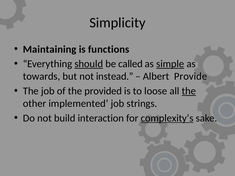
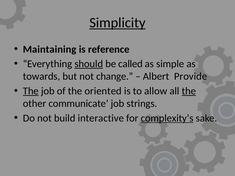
Simplicity underline: none -> present
functions: functions -> reference
simple underline: present -> none
instead: instead -> change
The at (31, 91) underline: none -> present
provided: provided -> oriented
loose: loose -> allow
implemented: implemented -> communicate
interaction: interaction -> interactive
